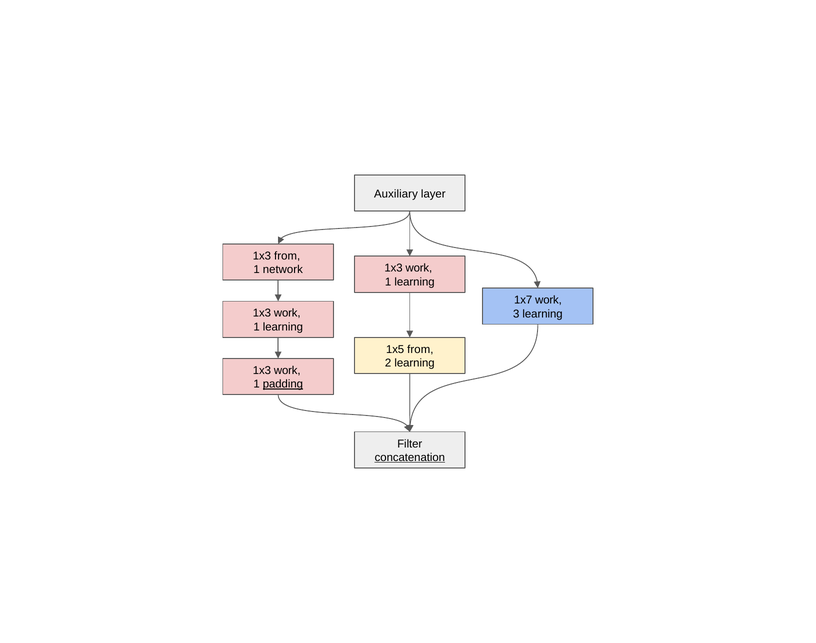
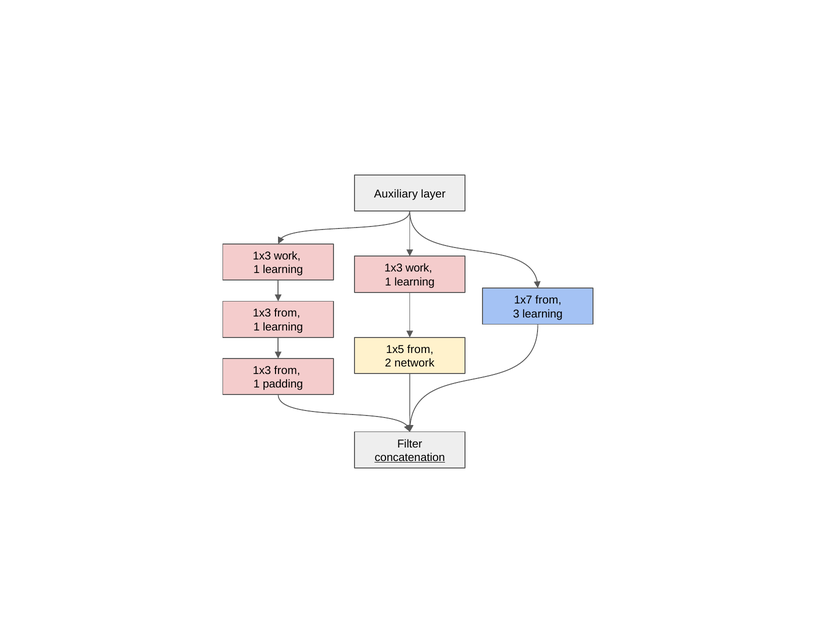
from at (287, 256): from -> work
network at (283, 269): network -> learning
1x7 work: work -> from
work at (287, 313): work -> from
2 learning: learning -> network
work at (287, 370): work -> from
padding underline: present -> none
